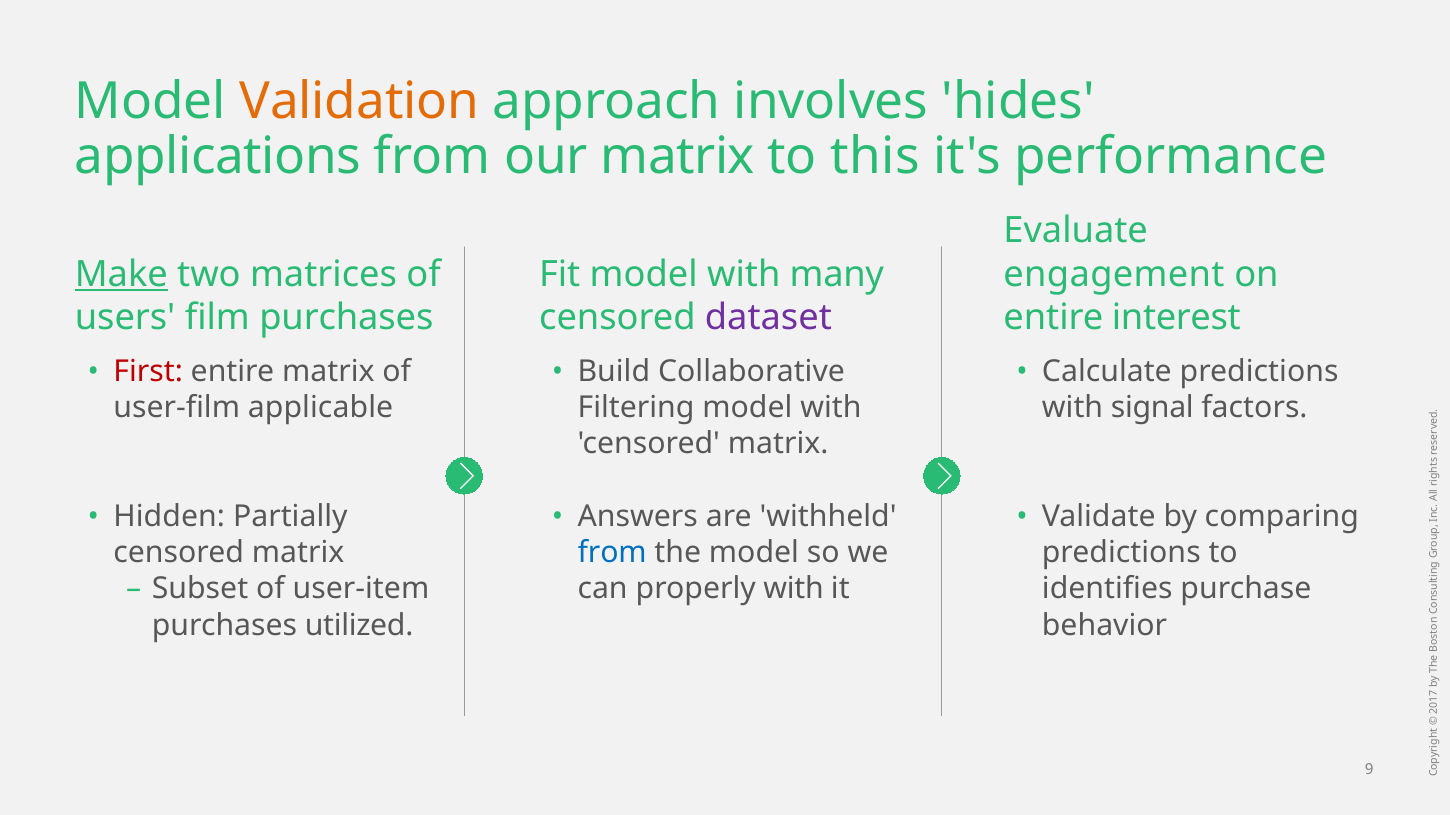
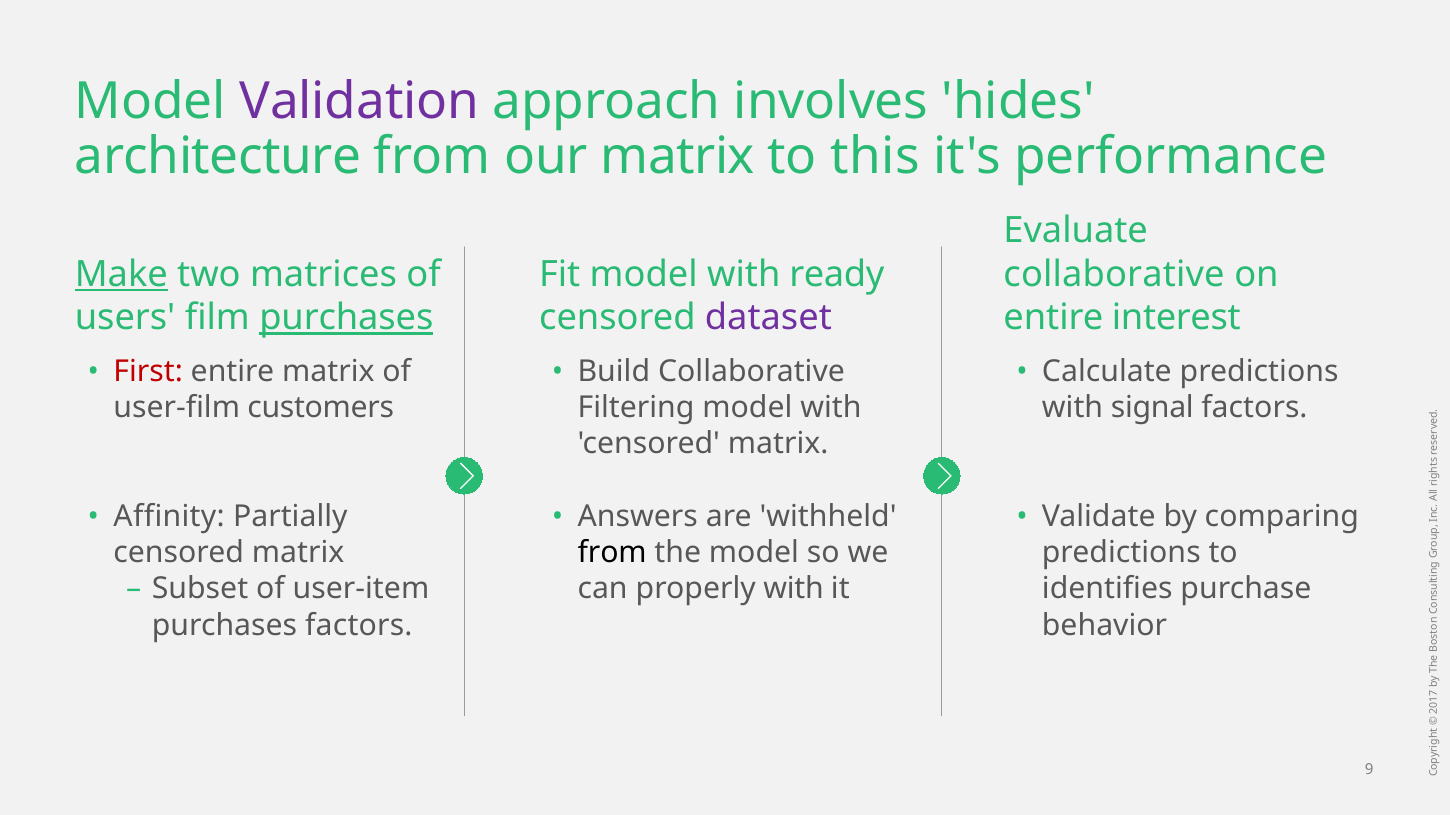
Validation colour: orange -> purple
applications: applications -> architecture
many: many -> ready
engagement at (1114, 275): engagement -> collaborative
purchases at (346, 318) underline: none -> present
applicable: applicable -> customers
Hidden: Hidden -> Affinity
from at (612, 553) colour: blue -> black
purchases utilized: utilized -> factors
